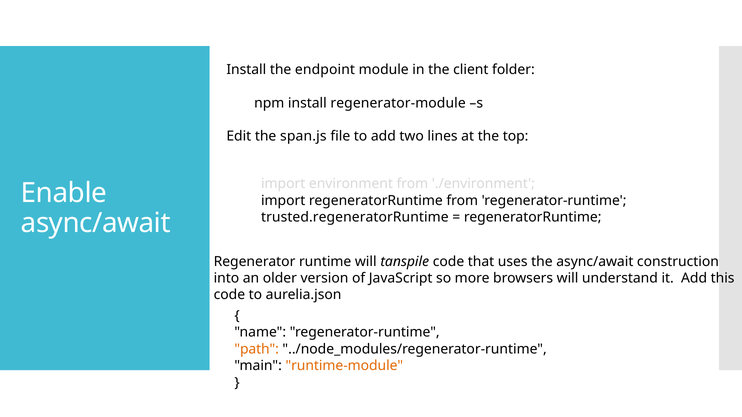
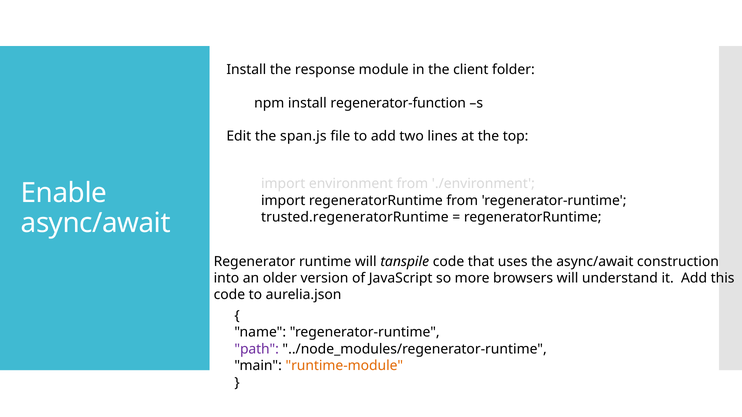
endpoint: endpoint -> response
regenerator-module: regenerator-module -> regenerator-function
path colour: orange -> purple
